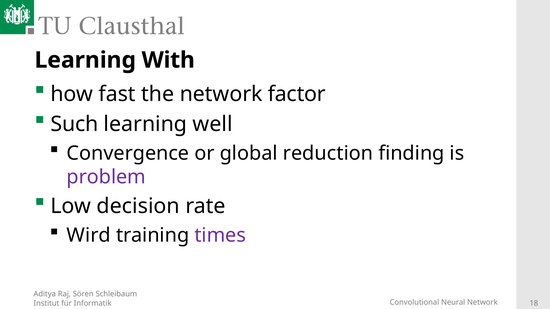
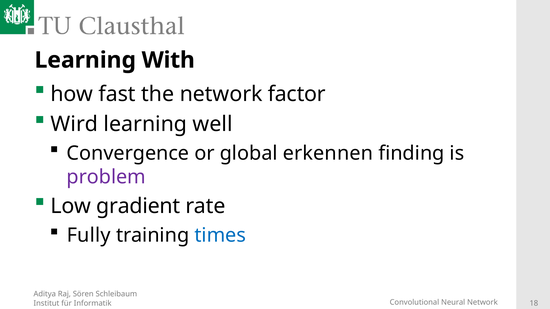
Such: Such -> Wird
reduction: reduction -> erkennen
decision: decision -> gradient
Wird: Wird -> Fully
times colour: purple -> blue
